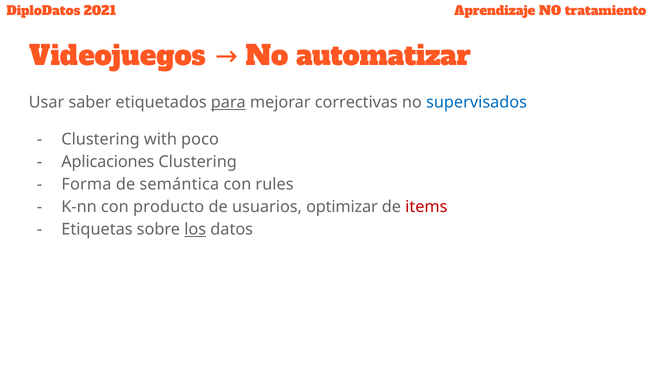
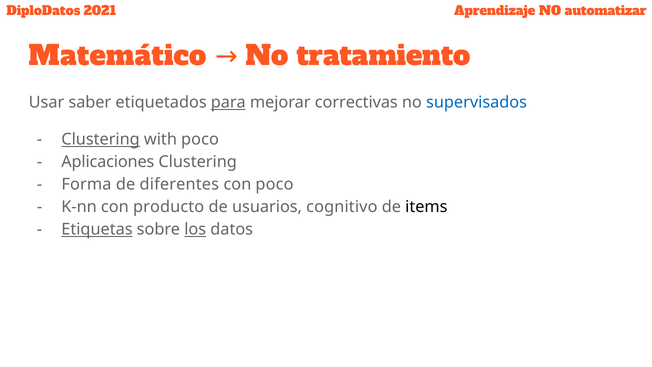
tratamiento: tratamiento -> automatizar
Videojuegos: Videojuegos -> Matemático
automatizar: automatizar -> tratamiento
Clustering at (101, 139) underline: none -> present
semántica: semántica -> diferentes
con rules: rules -> poco
optimizar: optimizar -> cognitivo
items colour: red -> black
Etiquetas underline: none -> present
